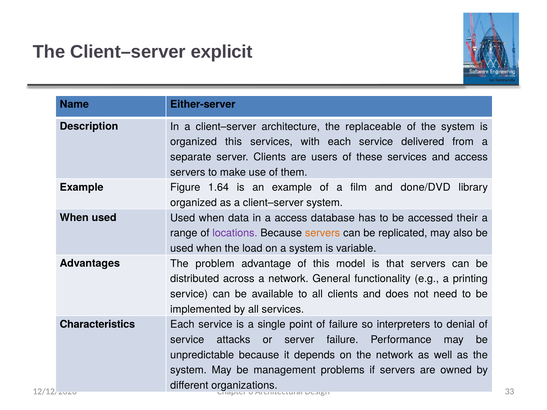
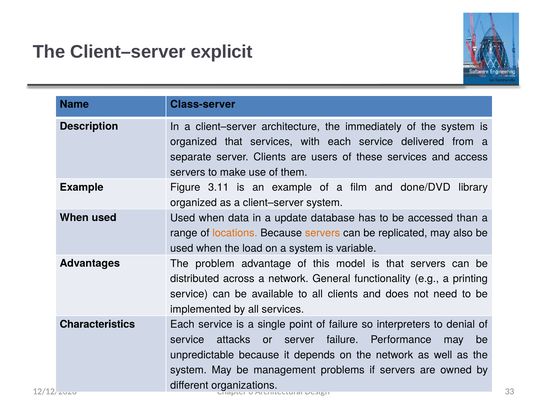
Either-server: Either-server -> Class-server
replaceable: replaceable -> immediately
organized this: this -> that
1.64: 1.64 -> 3.11
a access: access -> update
their: their -> than
locations colour: purple -> orange
